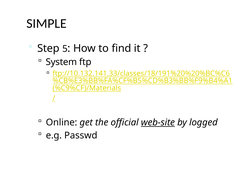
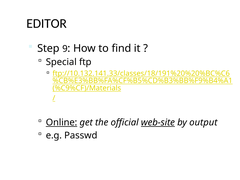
SIMPLE: SIMPLE -> EDITOR
5: 5 -> 9
System: System -> Special
Online underline: none -> present
logged: logged -> output
